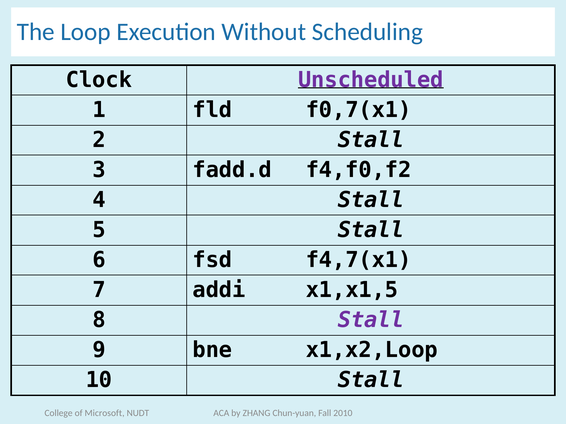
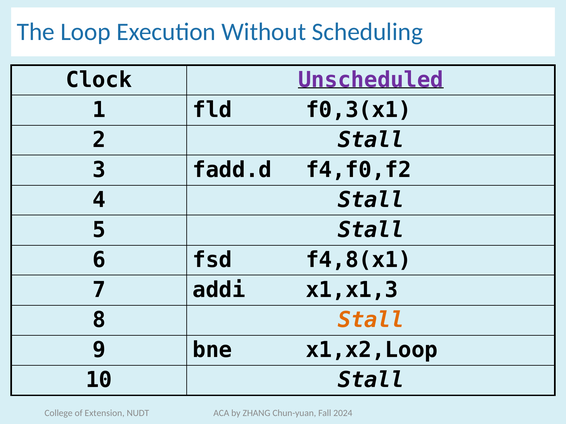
f0,7(x1: f0,7(x1 -> f0,3(x1
f4,7(x1: f4,7(x1 -> f4,8(x1
x1,x1,5: x1,x1,5 -> x1,x1,3
Stall at (371, 320) colour: purple -> orange
2010: 2010 -> 2024
Microsoft: Microsoft -> Extension
